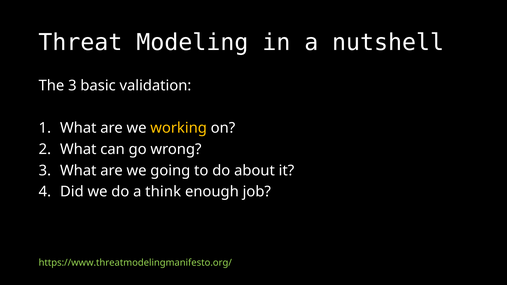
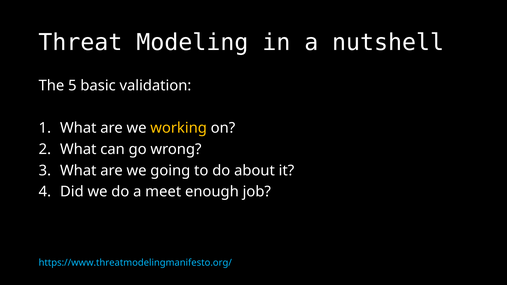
The 3: 3 -> 5
think: think -> meet
https://www.threatmodelingmanifesto.org/ colour: light green -> light blue
